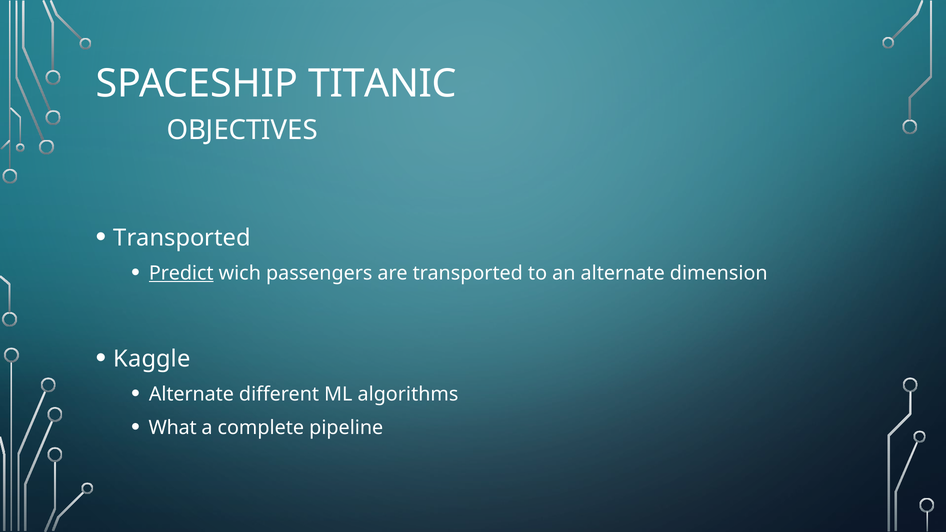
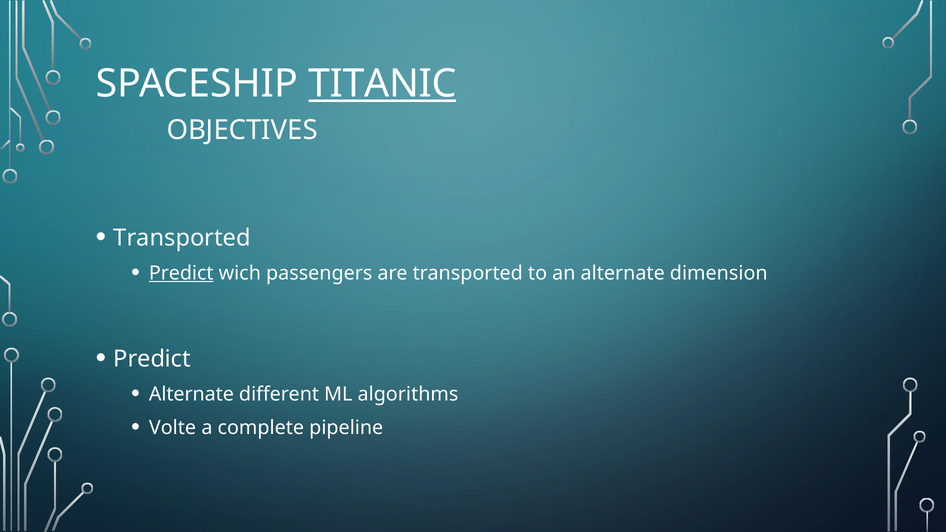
TITANIC underline: none -> present
Kaggle at (152, 359): Kaggle -> Predict
What: What -> Volte
